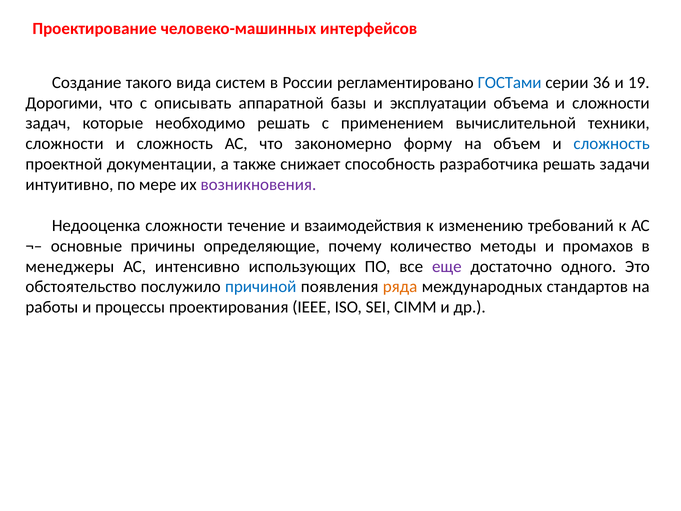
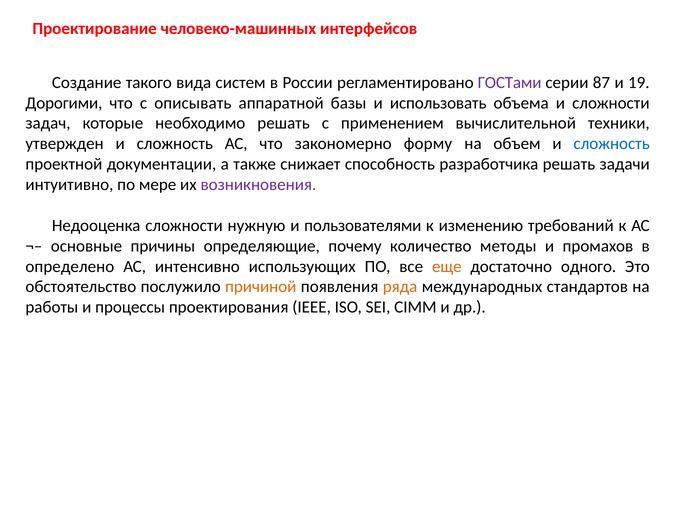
ГОСТами colour: blue -> purple
36: 36 -> 87
эксплуатации: эксплуатации -> использовать
сложности at (65, 144): сложности -> утвержден
течение: течение -> нужную
взаимодействия: взаимодействия -> пользователями
менеджеры: менеджеры -> определено
еще colour: purple -> orange
причиной colour: blue -> orange
